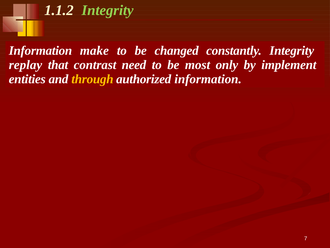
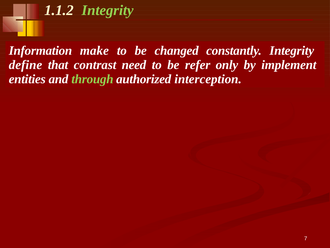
replay: replay -> define
most: most -> refer
through colour: yellow -> light green
authorized information: information -> interception
